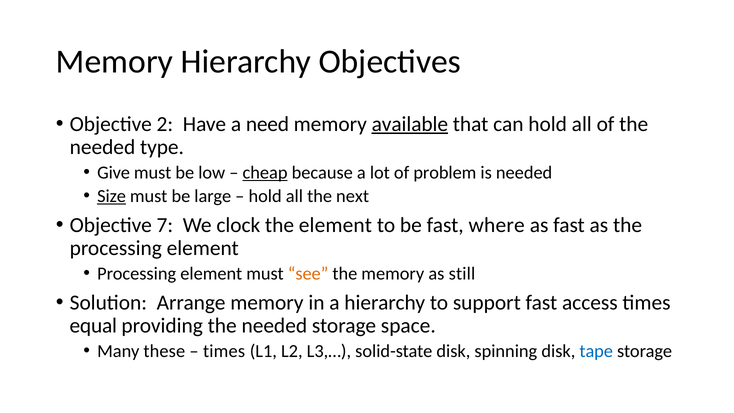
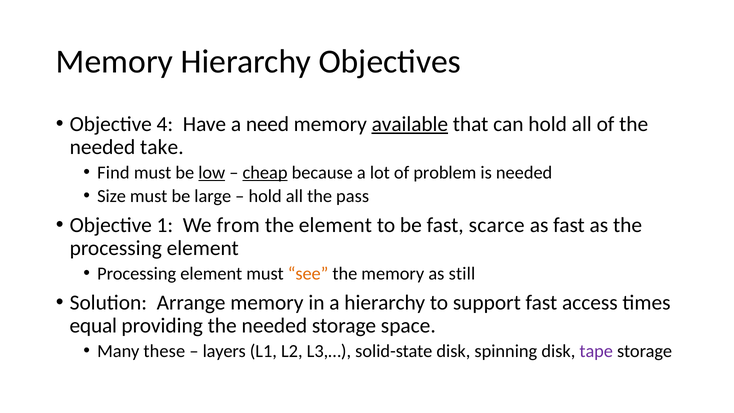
2: 2 -> 4
type: type -> take
Give: Give -> Find
low underline: none -> present
Size underline: present -> none
next: next -> pass
7: 7 -> 1
clock: clock -> from
where: where -> scarce
times at (224, 351): times -> layers
tape colour: blue -> purple
